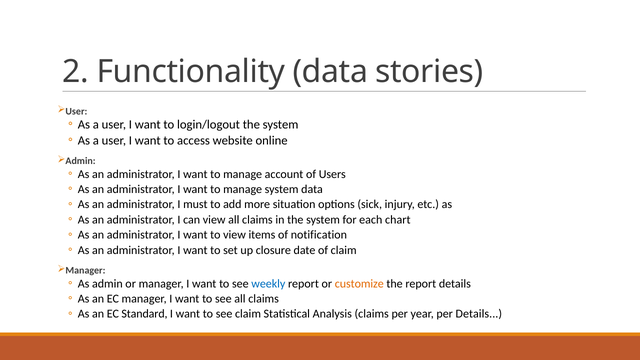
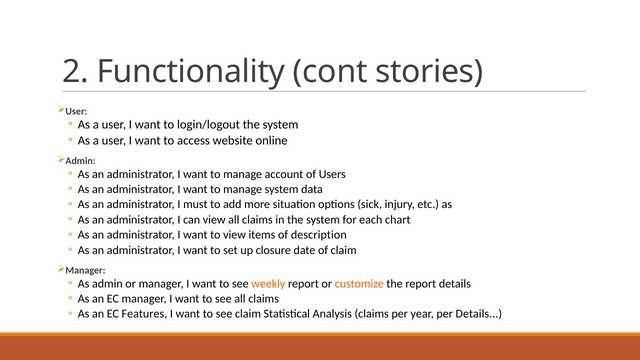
Functionality data: data -> cont
notification: notification -> description
weekly colour: blue -> orange
Standard: Standard -> Features
